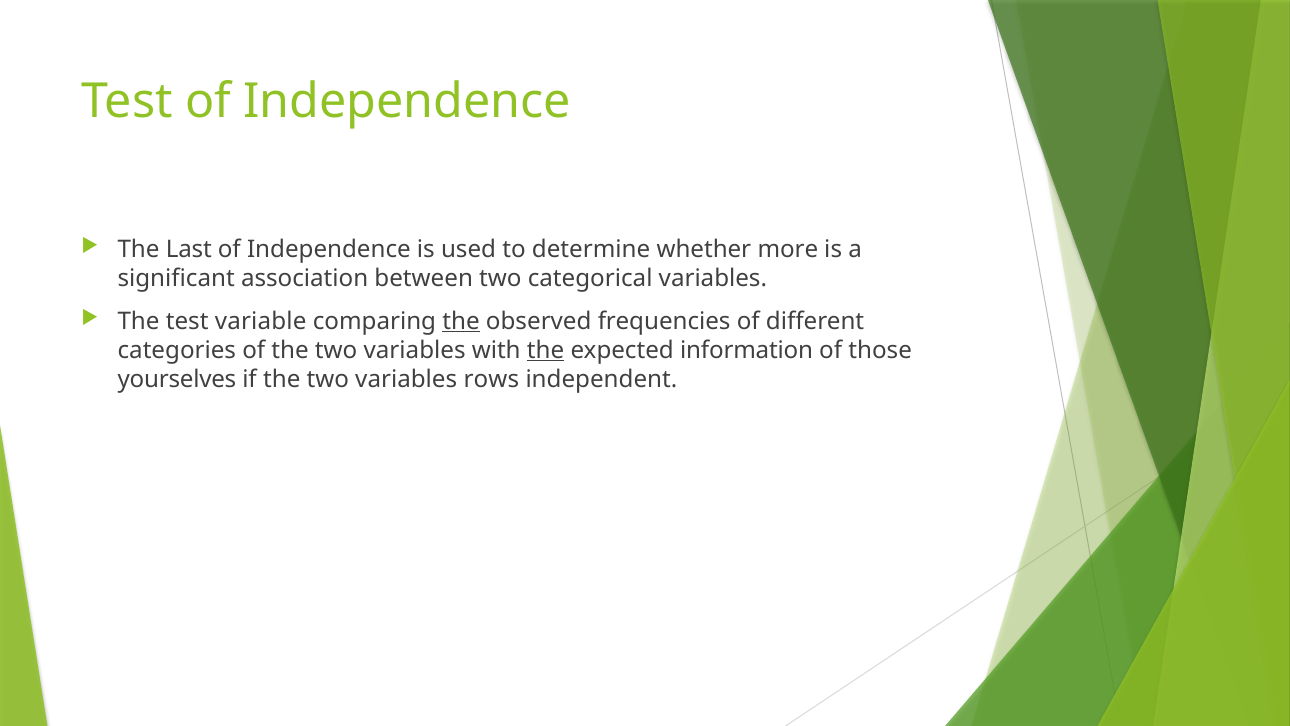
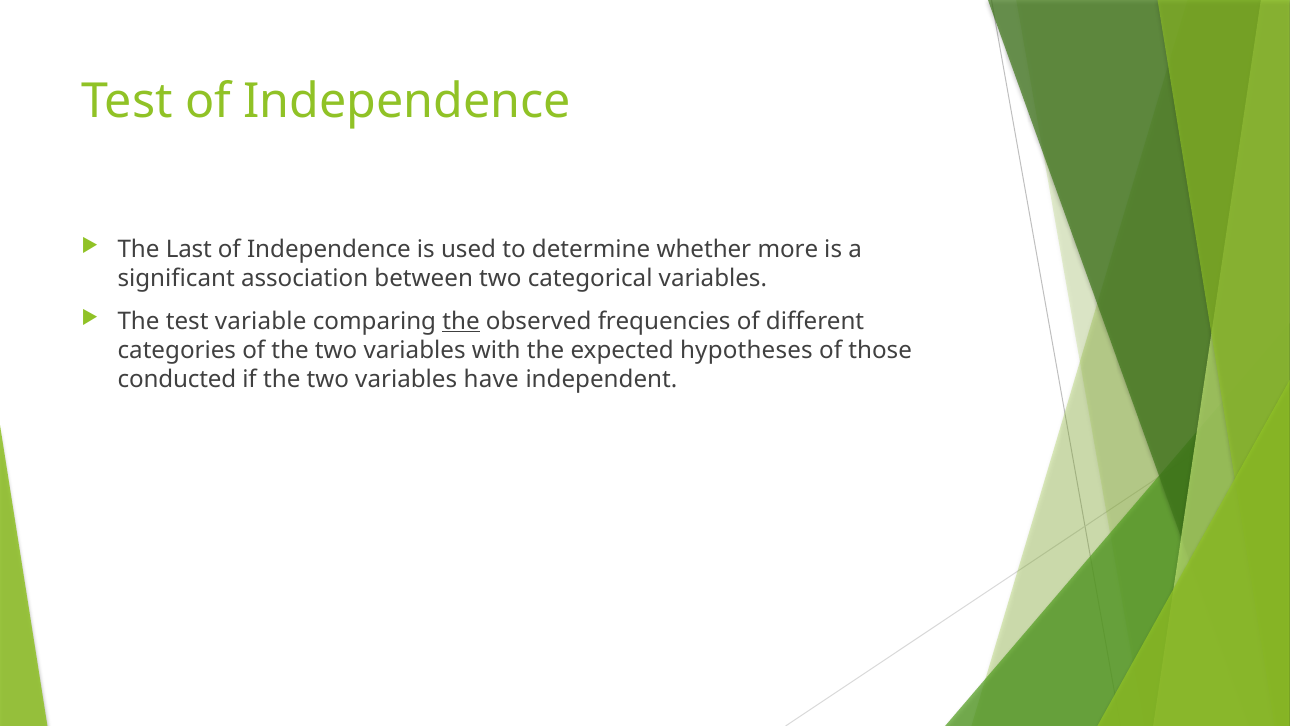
the at (546, 350) underline: present -> none
information: information -> hypotheses
yourselves: yourselves -> conducted
rows: rows -> have
